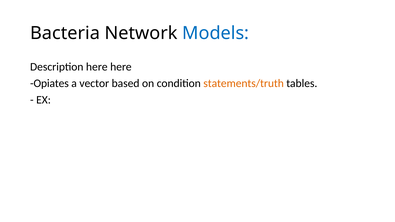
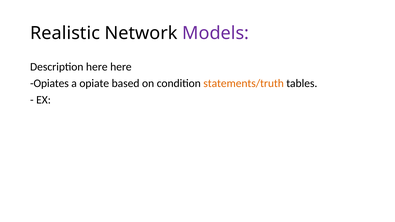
Bacteria: Bacteria -> Realistic
Models colour: blue -> purple
vector: vector -> opiate
